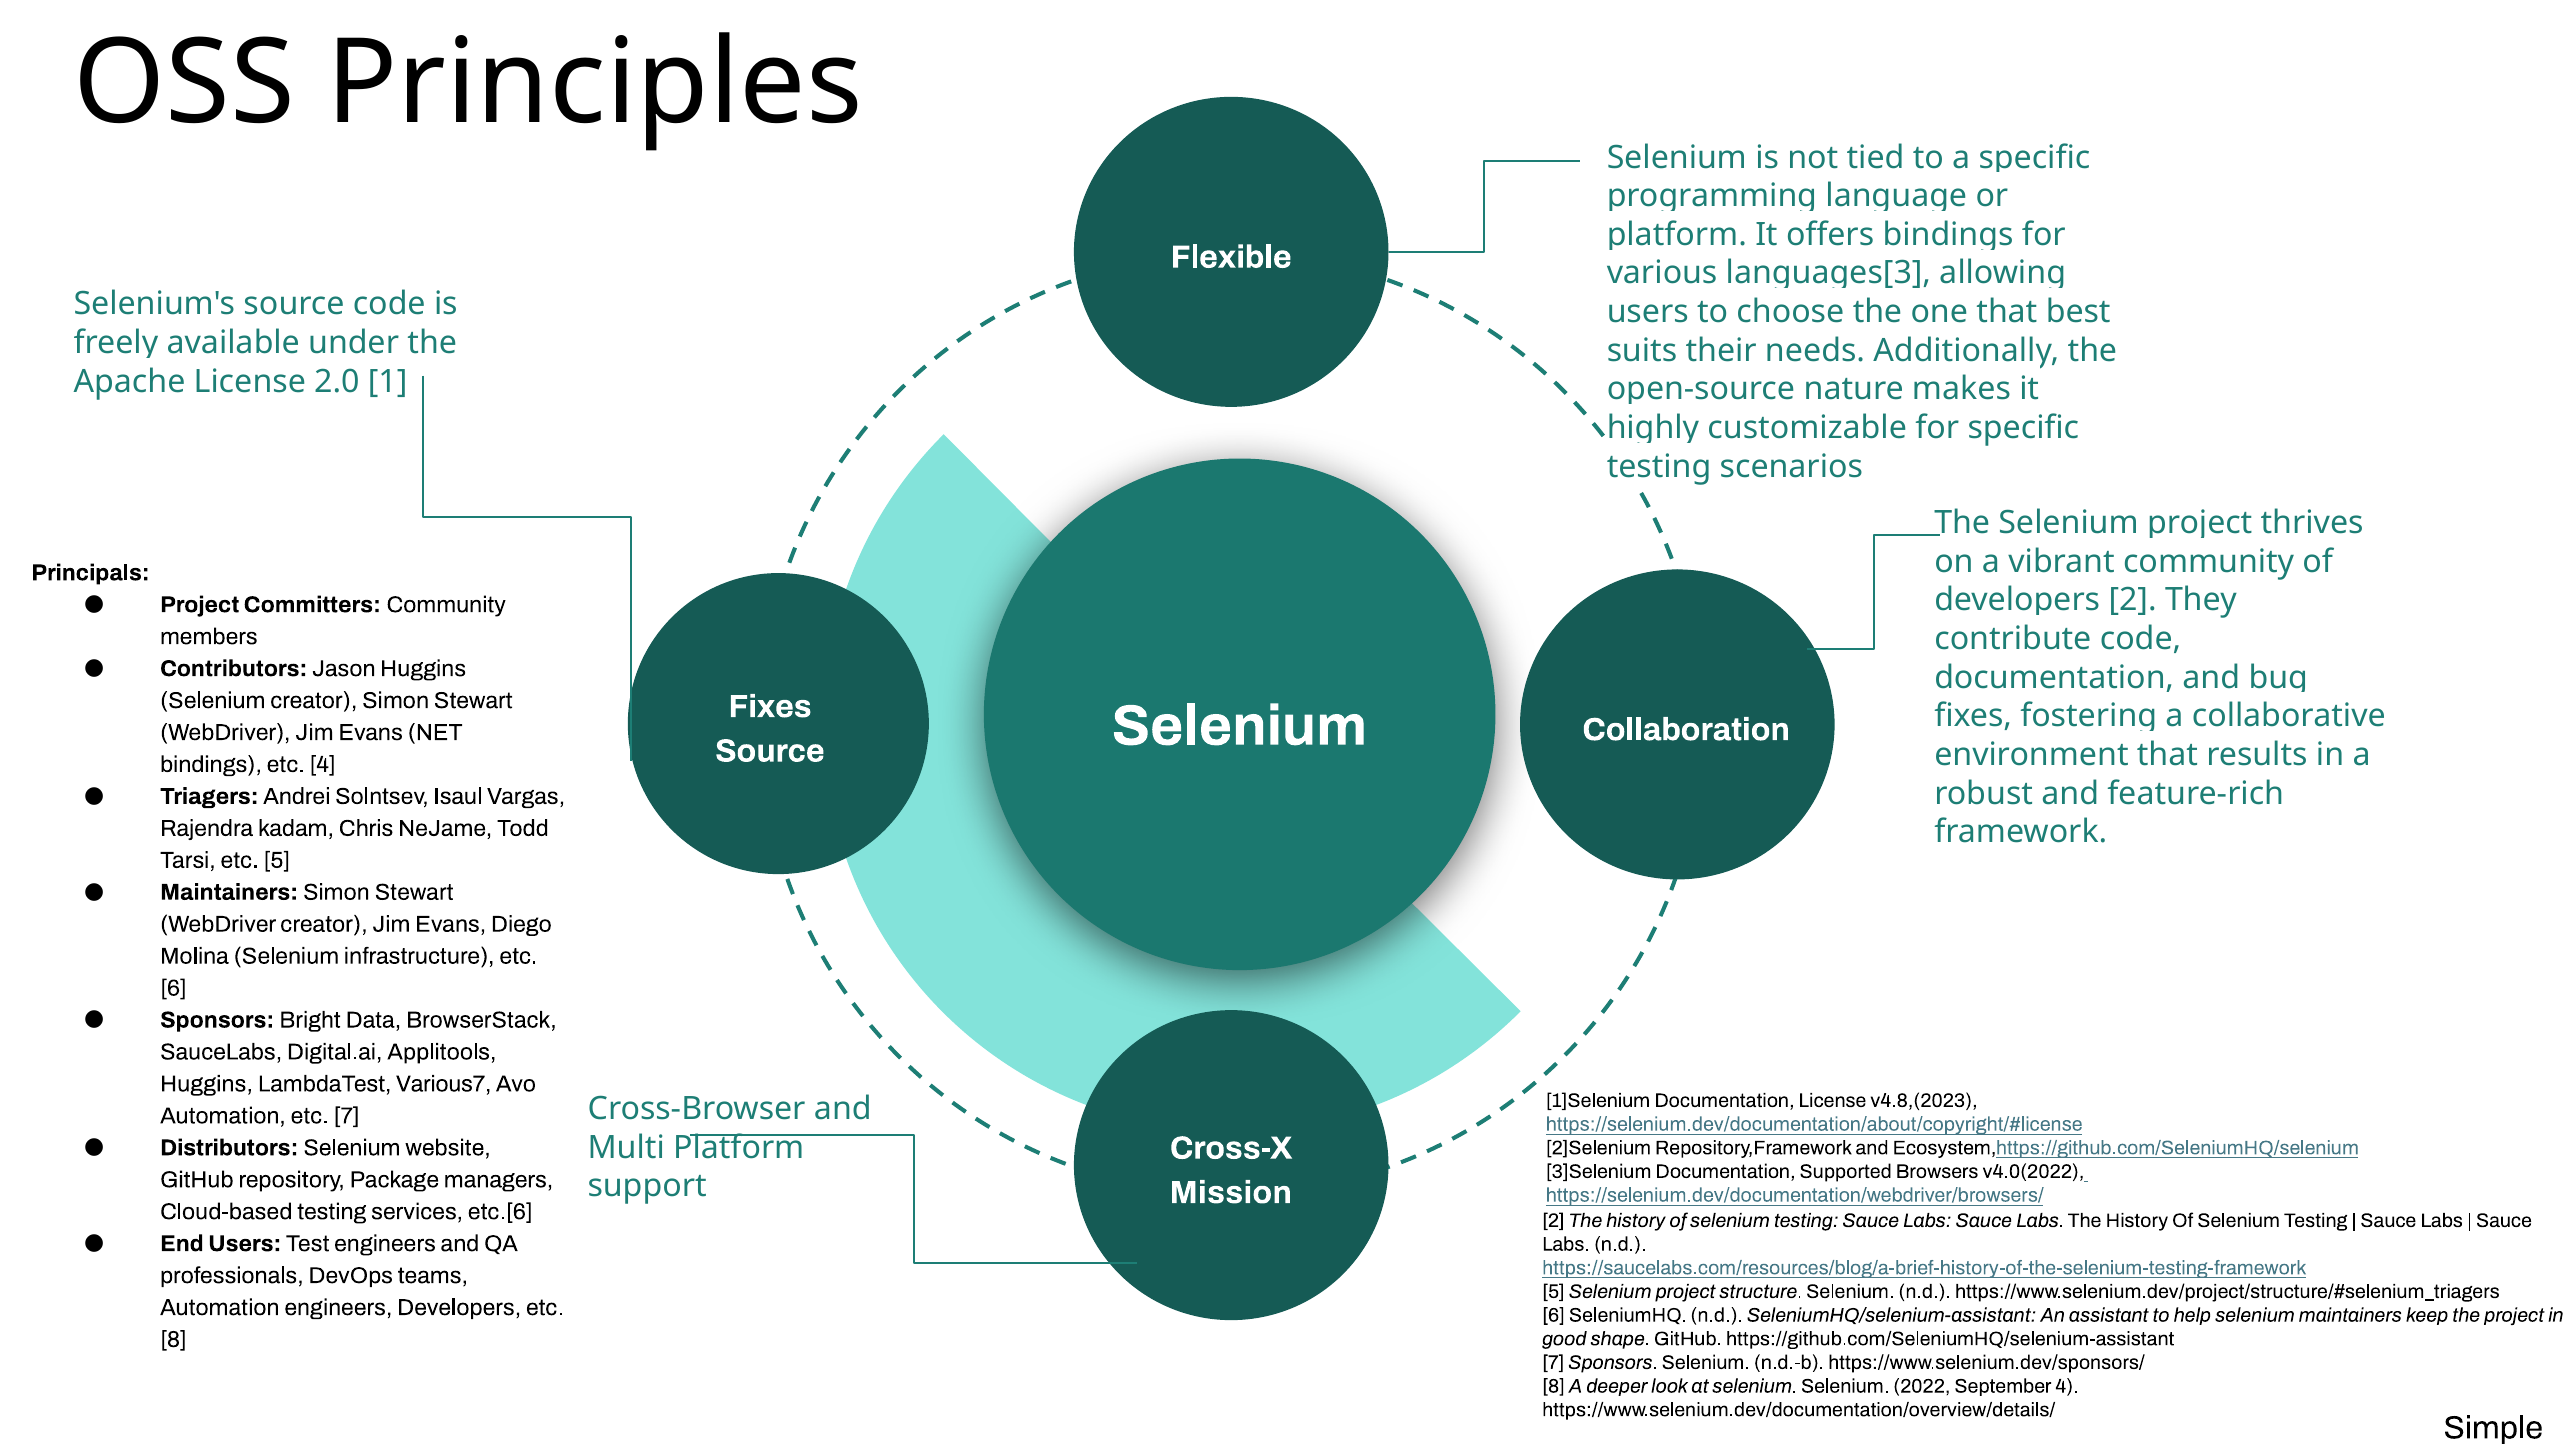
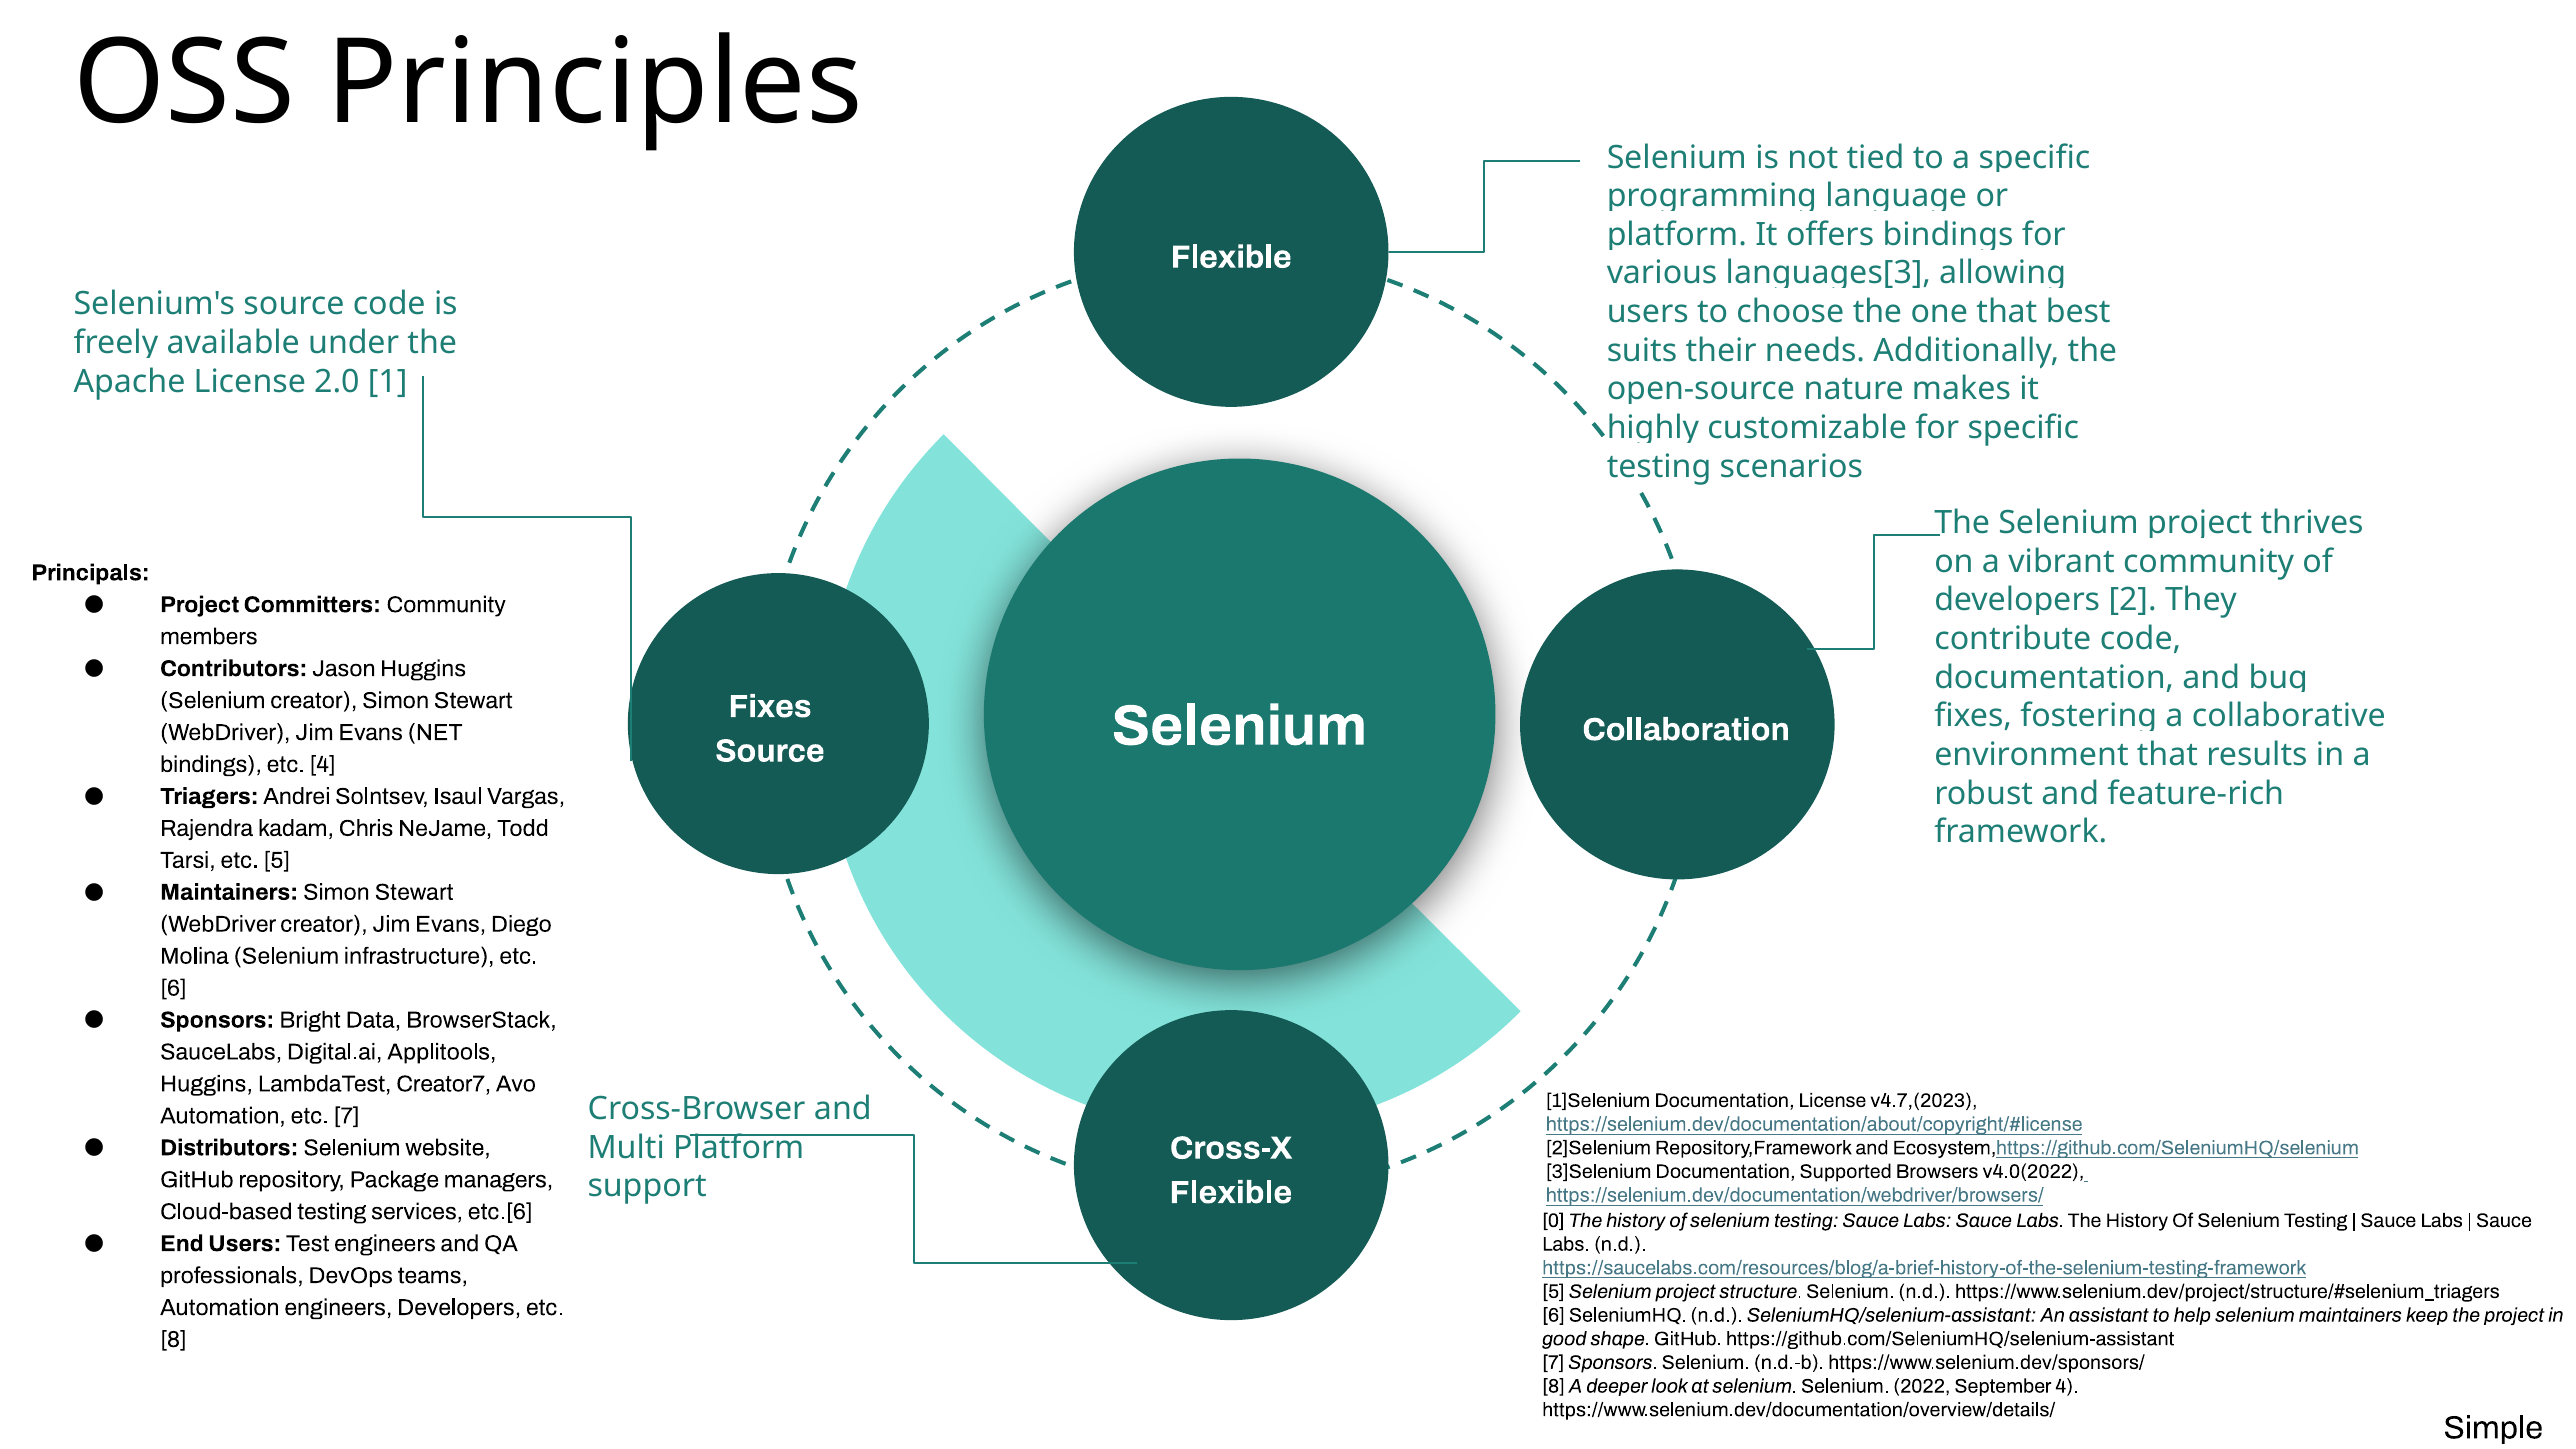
Various7: Various7 -> Creator7
v4.8,(2023: v4.8,(2023 -> v4.7,(2023
Mission at (1231, 1192): Mission -> Flexible
2 at (1553, 1220): 2 -> 0
